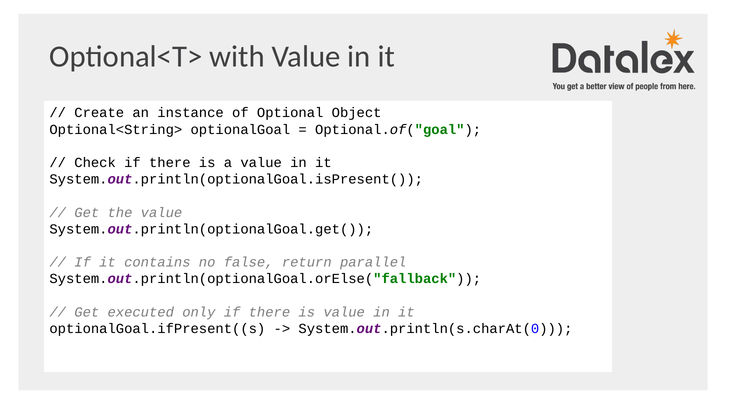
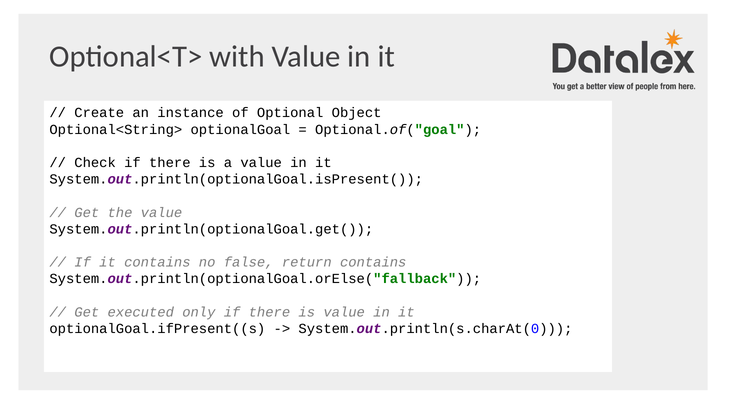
return parallel: parallel -> contains
